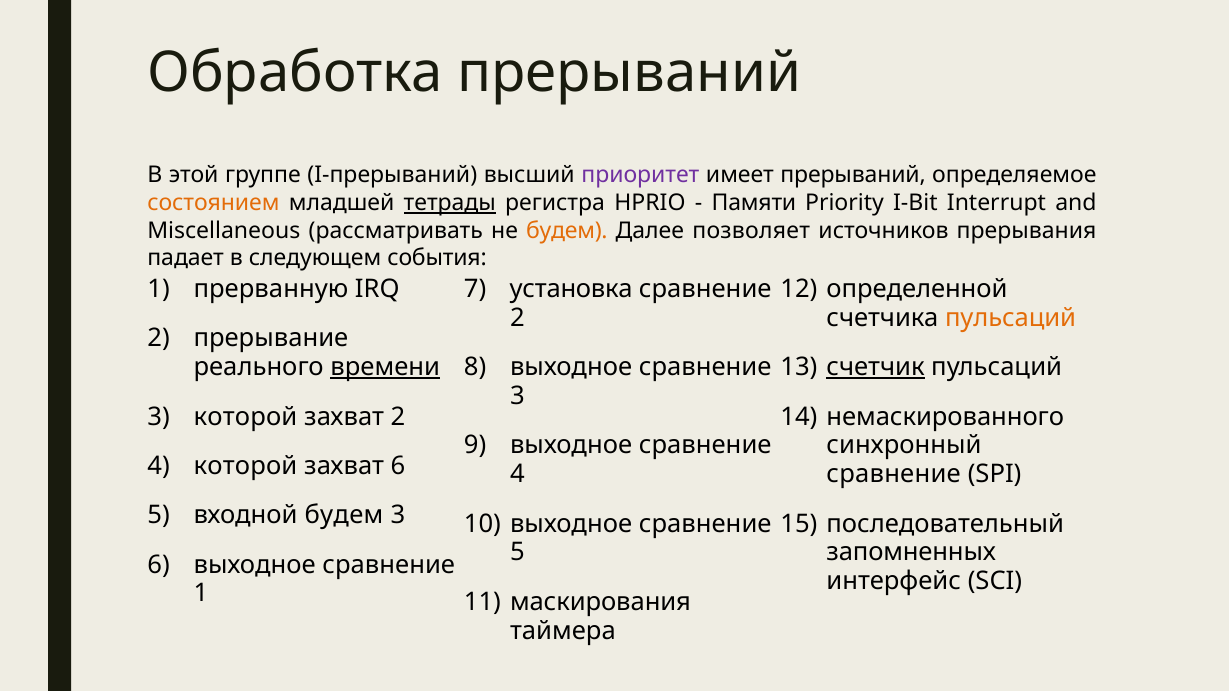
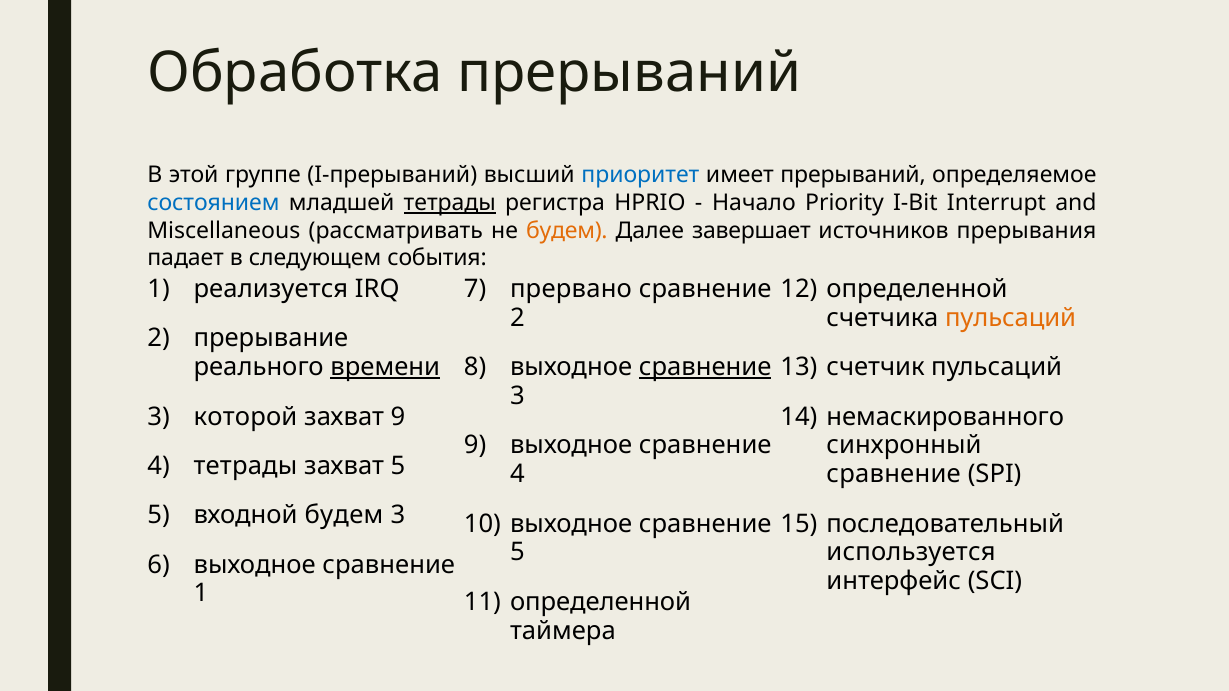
приоритет colour: purple -> blue
состоянием colour: orange -> blue
Памяти: Памяти -> Начало
позволяет: позволяет -> завершает
прерванную: прерванную -> реализуется
установка: установка -> прервано
сравнение at (705, 367) underline: none -> present
счетчик underline: present -> none
захват 2: 2 -> 9
4 которой: которой -> тетрады
захват 6: 6 -> 5
запомненных: запомненных -> используется
маскирования at (601, 602): маскирования -> определенной
